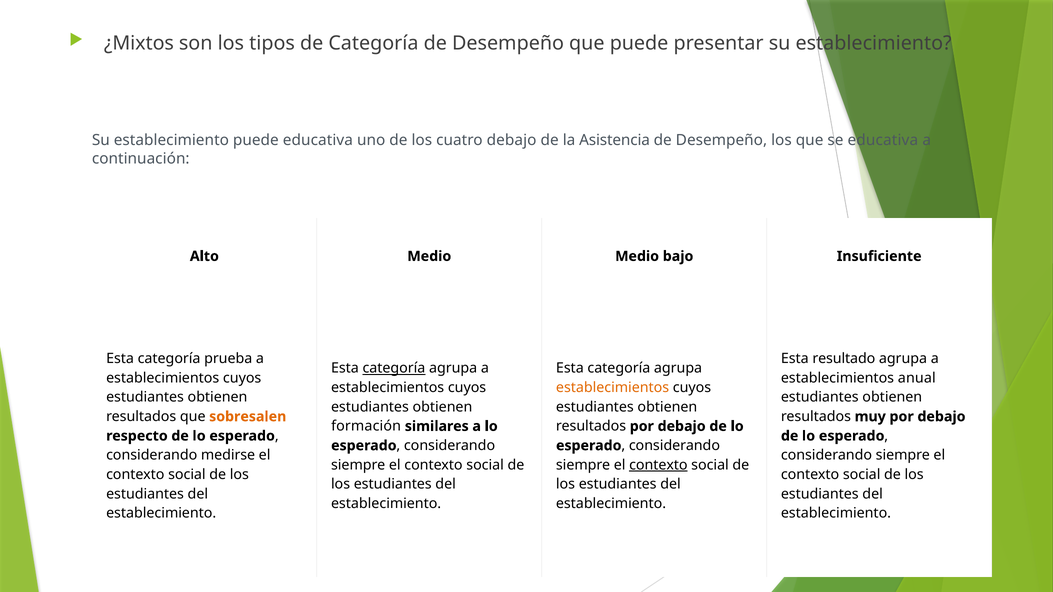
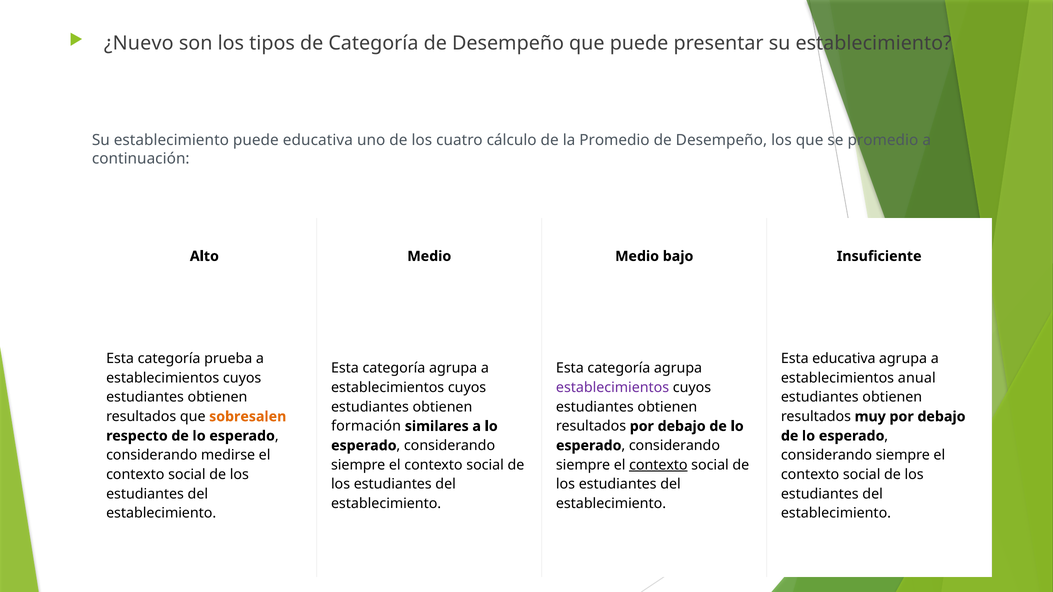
¿Mixtos: ¿Mixtos -> ¿Nuevo
cuatro debajo: debajo -> cálculo
la Asistencia: Asistencia -> Promedio
se educativa: educativa -> promedio
Esta resultado: resultado -> educativa
categoría at (394, 368) underline: present -> none
establecimientos at (613, 388) colour: orange -> purple
